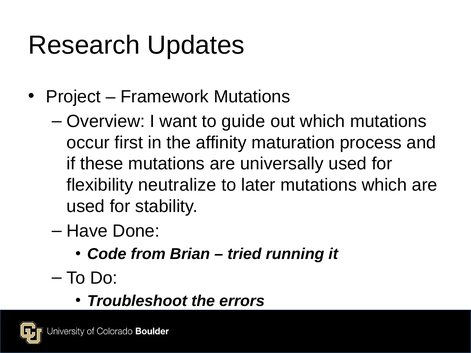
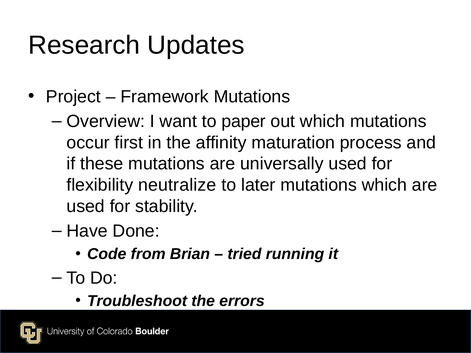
guide: guide -> paper
